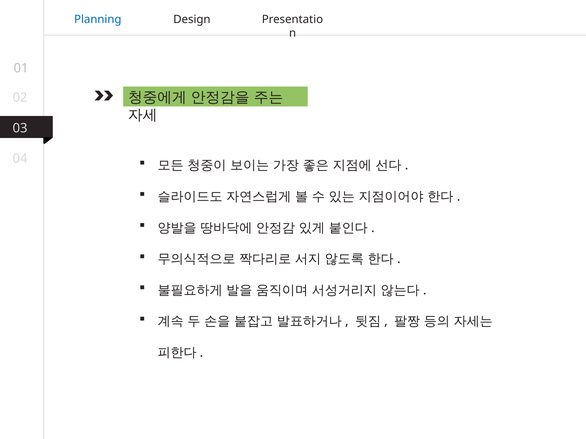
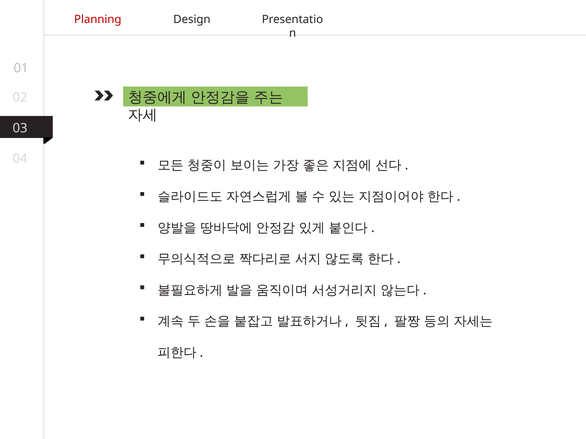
Planning colour: blue -> red
